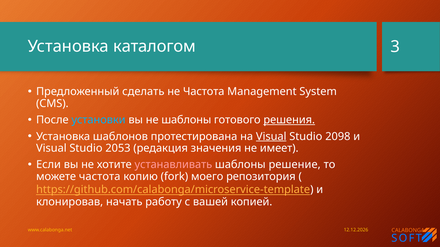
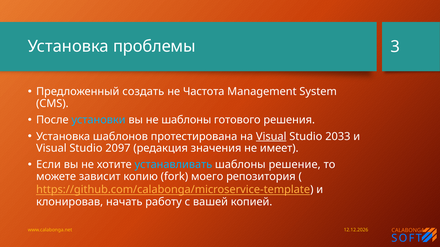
каталогом: каталогом -> проблемы
сделать: сделать -> создать
решения underline: present -> none
2098: 2098 -> 2033
2053: 2053 -> 2097
устанавливать colour: pink -> light blue
можете частота: частота -> зависит
